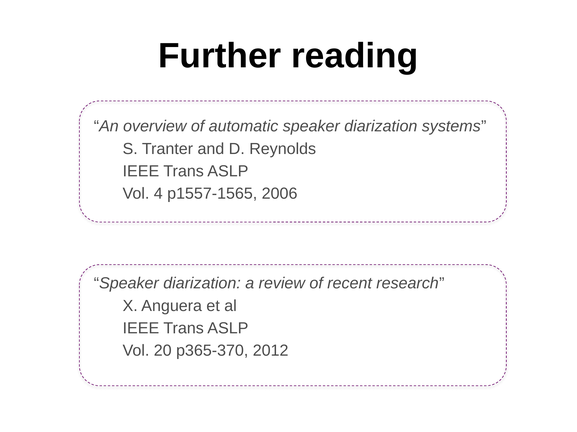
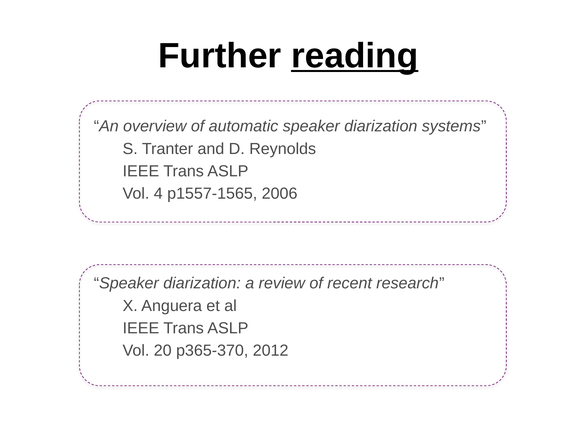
reading underline: none -> present
